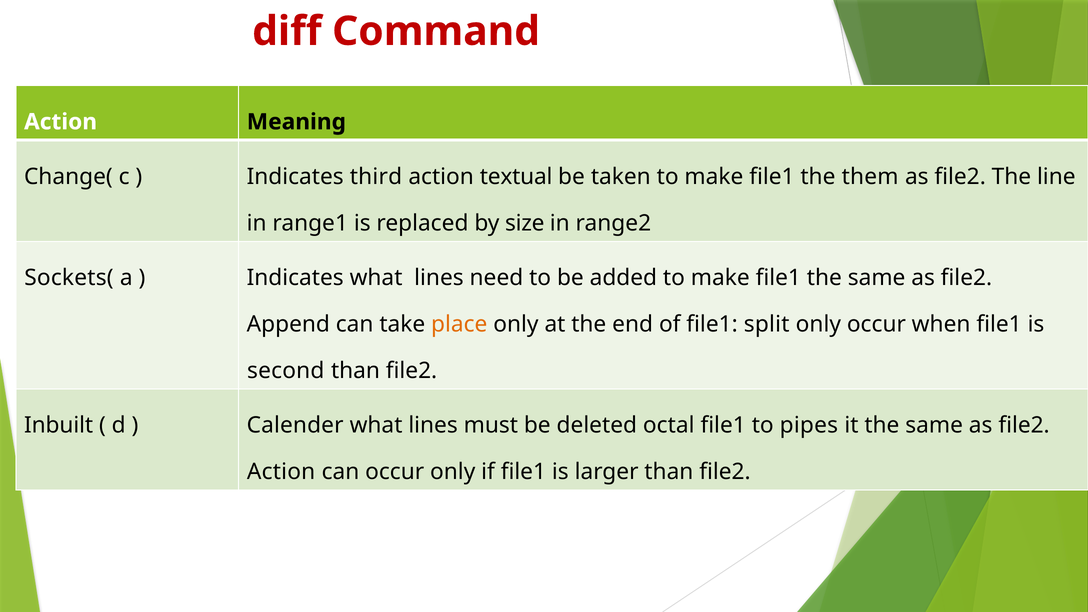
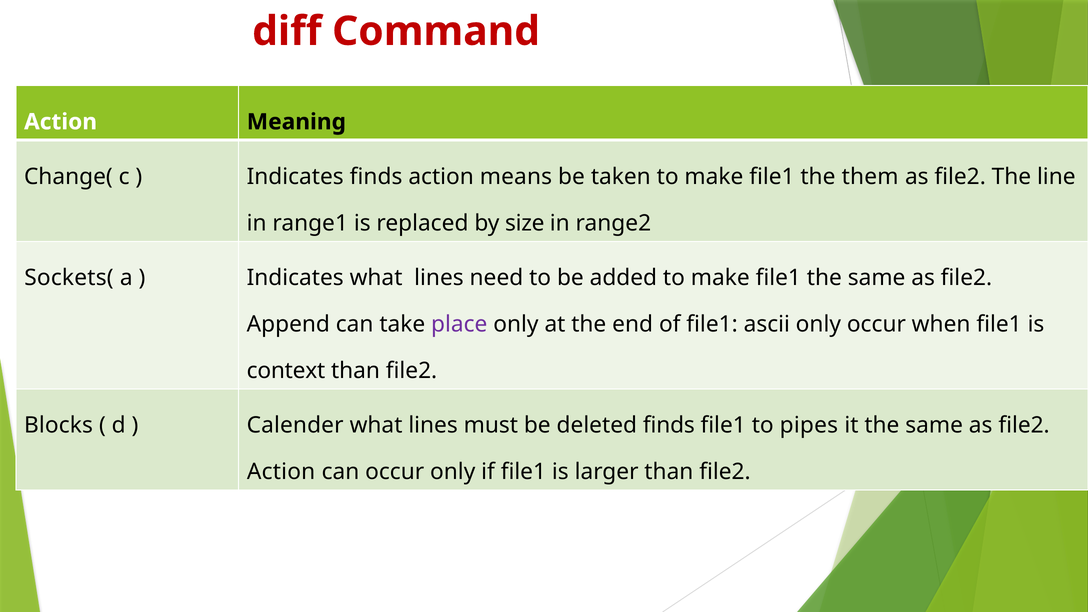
Indicates third: third -> finds
textual: textual -> means
place colour: orange -> purple
split: split -> ascii
second: second -> context
Inbuilt: Inbuilt -> Blocks
deleted octal: octal -> finds
